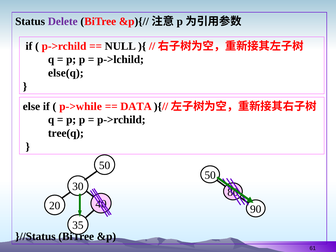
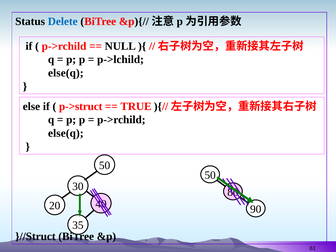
Delete colour: purple -> blue
p->while: p->while -> p->struct
DATA: DATA -> TRUE
tree(q at (66, 133): tree(q -> else(q
}//Status: }//Status -> }//Struct
